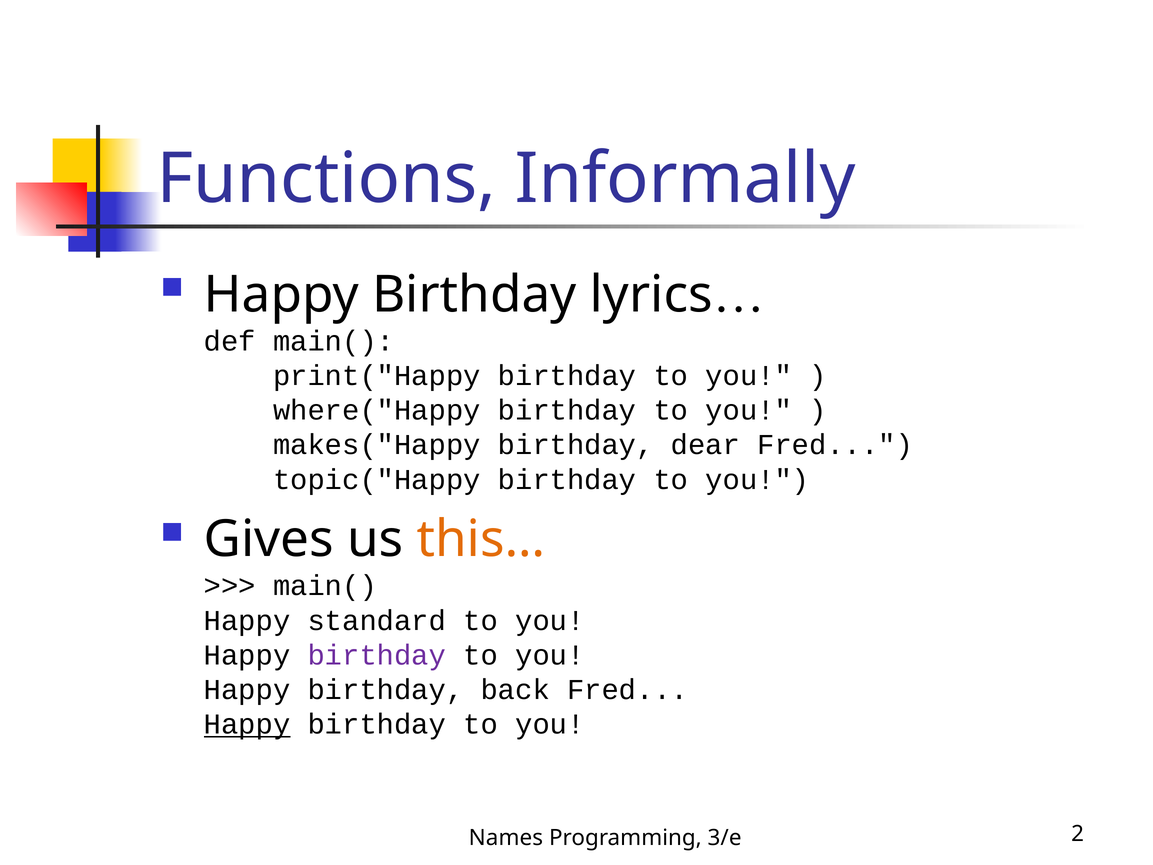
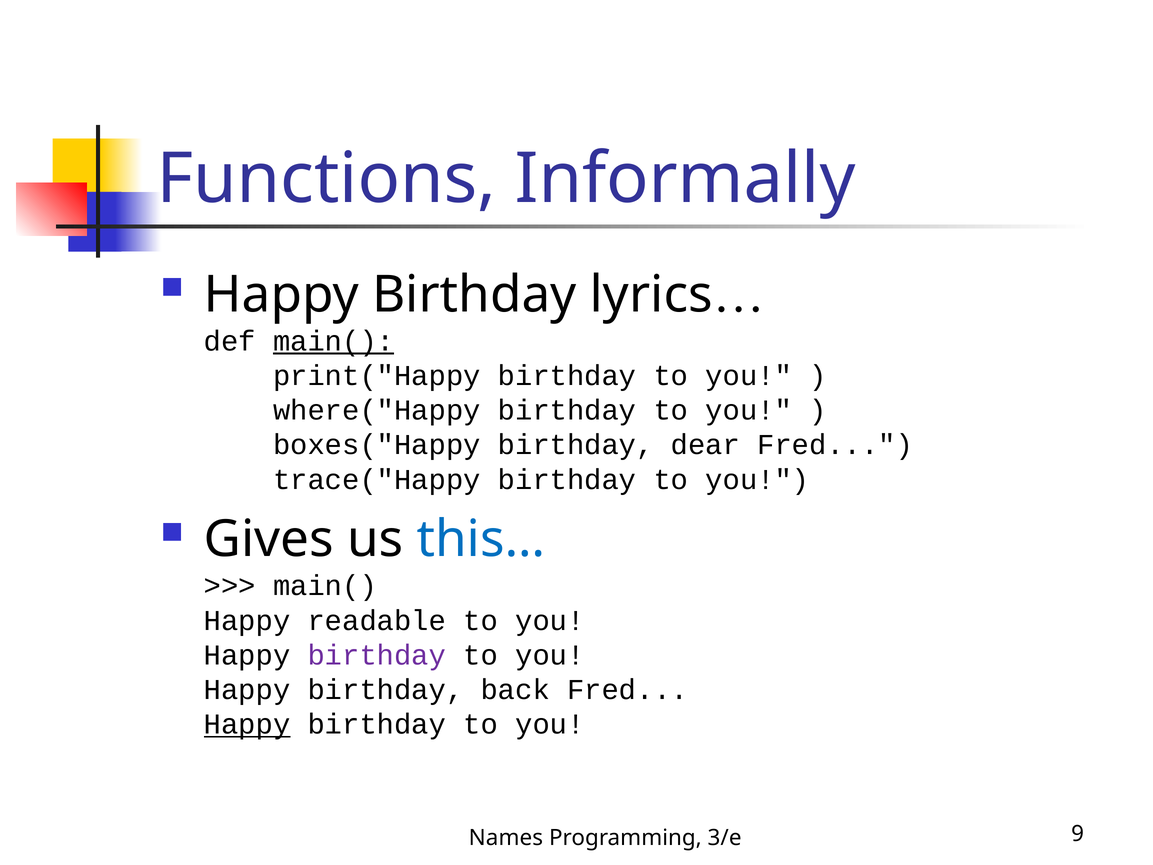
main( at (334, 341) underline: none -> present
makes("Happy: makes("Happy -> boxes("Happy
topic("Happy: topic("Happy -> trace("Happy
this… colour: orange -> blue
standard: standard -> readable
2: 2 -> 9
